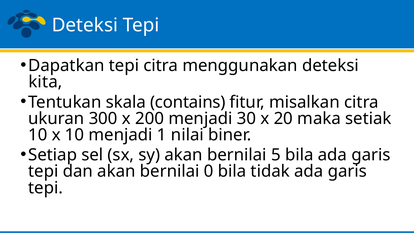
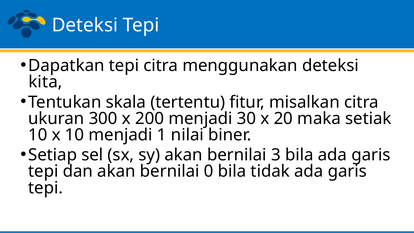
contains: contains -> tertentu
5: 5 -> 3
